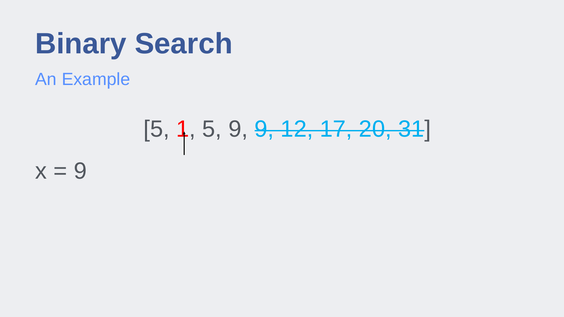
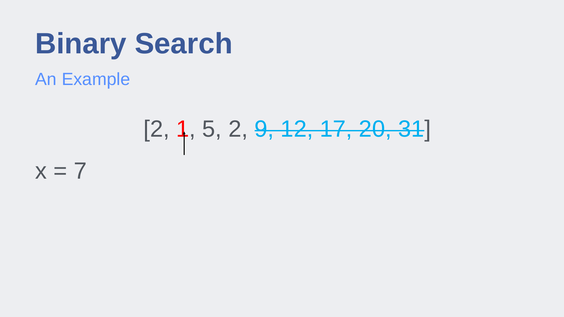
5 at (157, 129): 5 -> 2
5 9: 9 -> 2
9 at (80, 171): 9 -> 7
